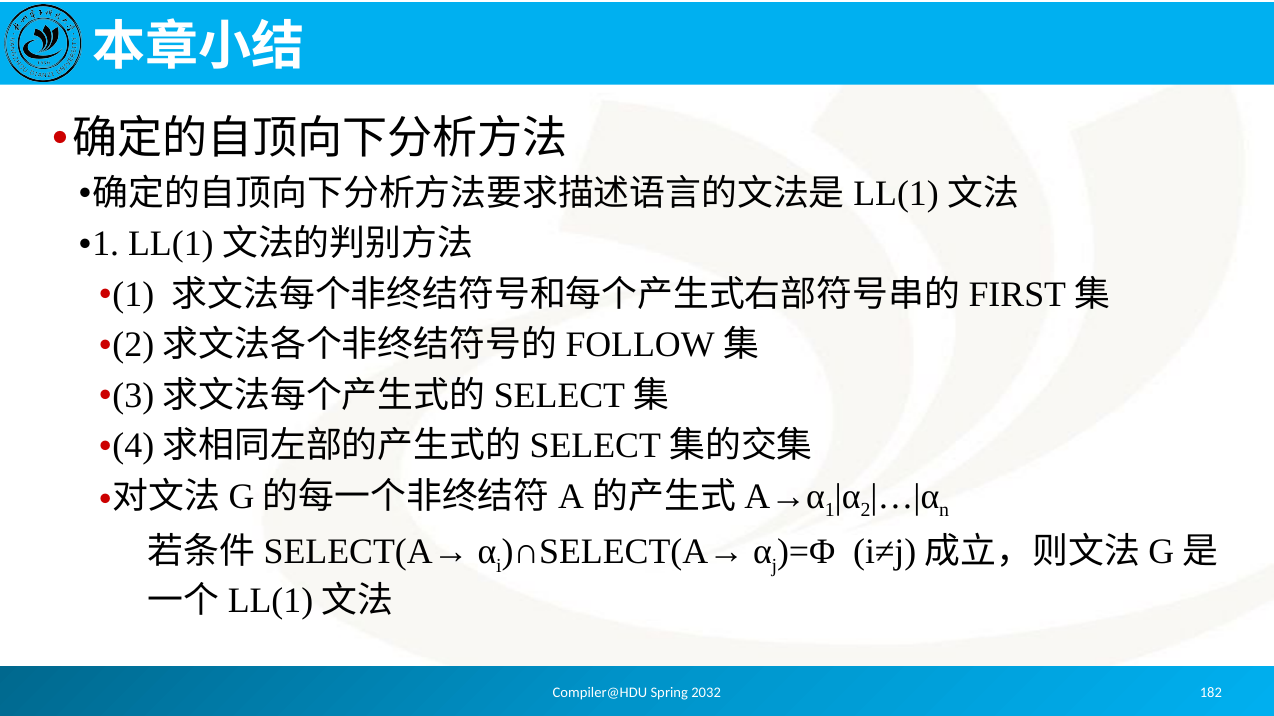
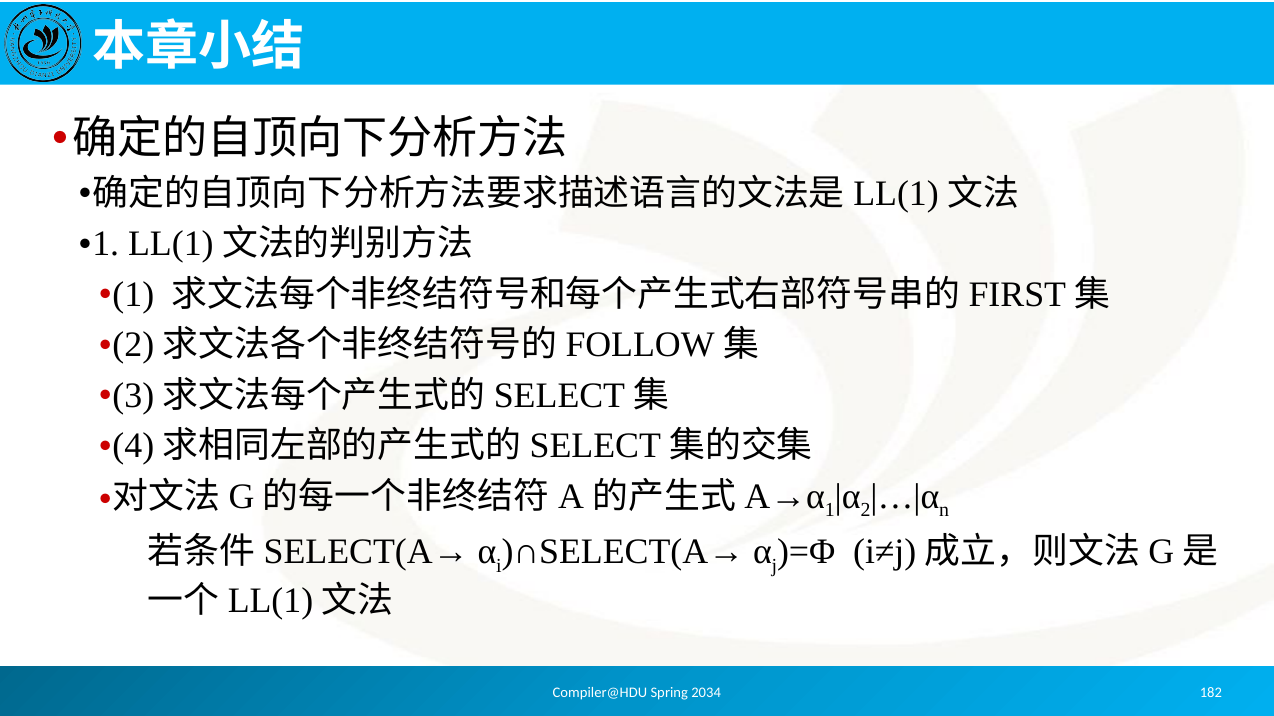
2032: 2032 -> 2034
